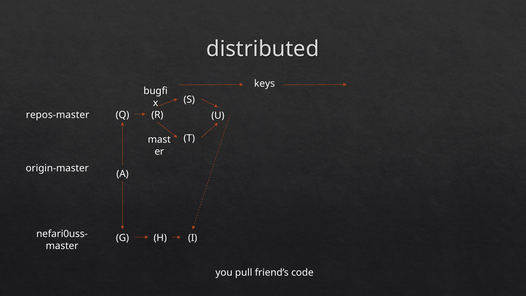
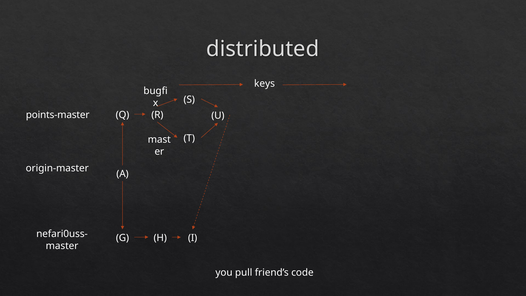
repos-master: repos-master -> points-master
